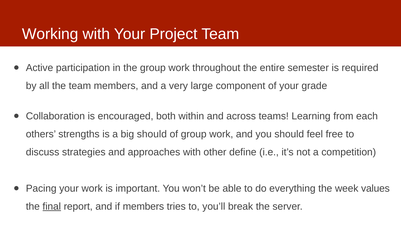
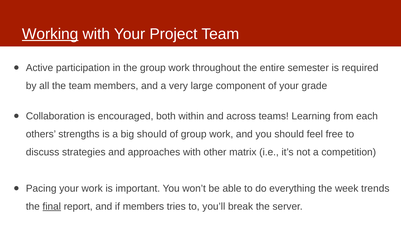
Working underline: none -> present
define: define -> matrix
values: values -> trends
